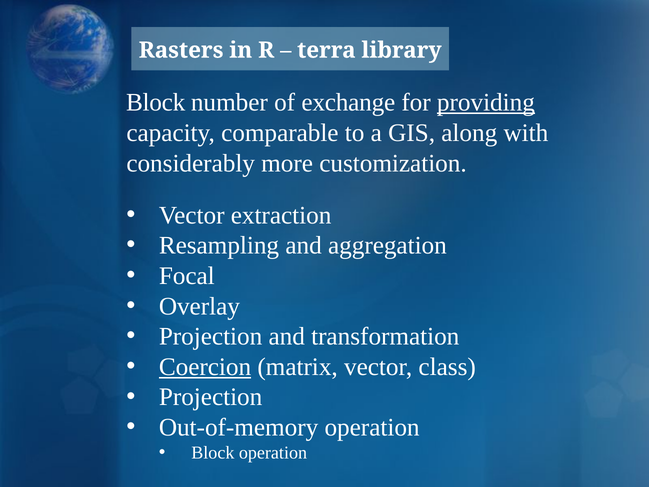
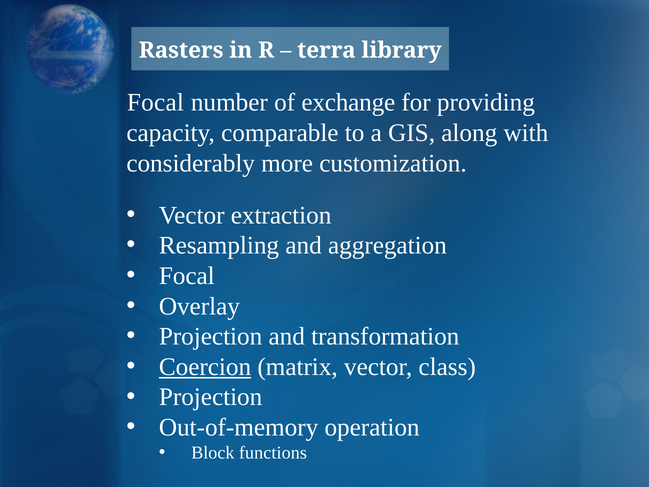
Block at (156, 103): Block -> Focal
providing underline: present -> none
Block operation: operation -> functions
